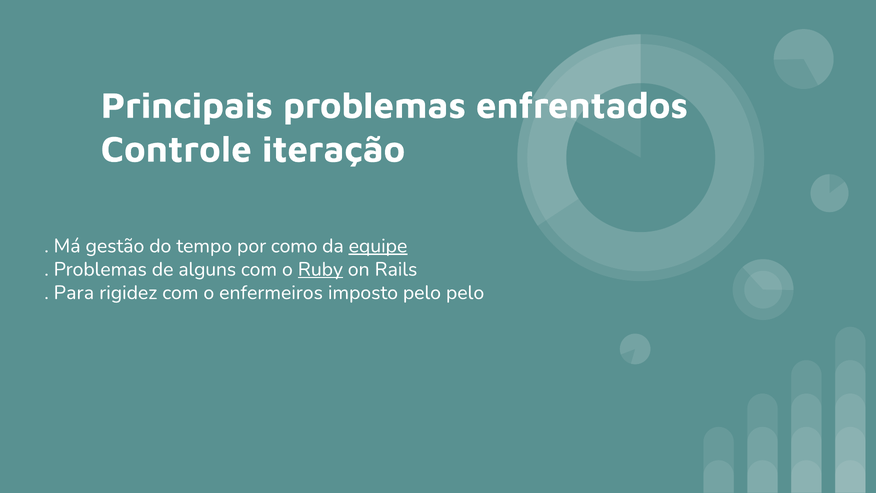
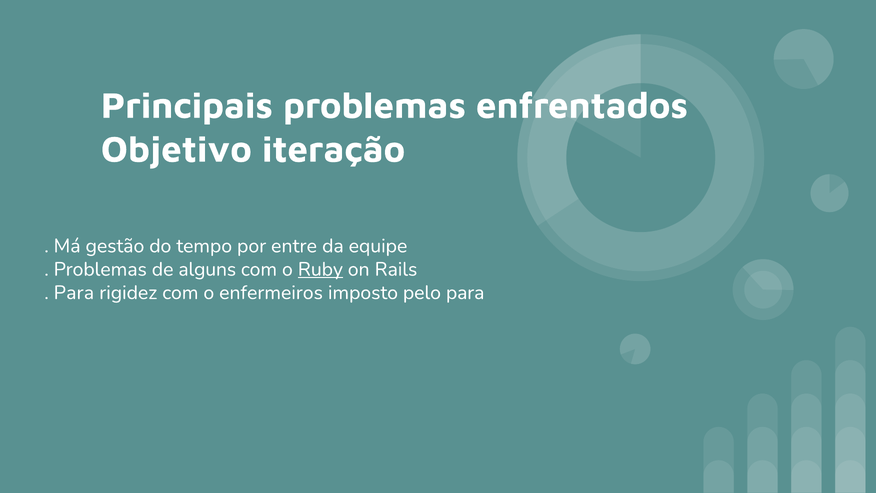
Controle: Controle -> Objetivo
como: como -> entre
equipe underline: present -> none
pelo pelo: pelo -> para
